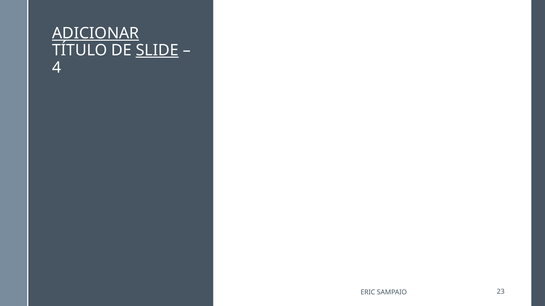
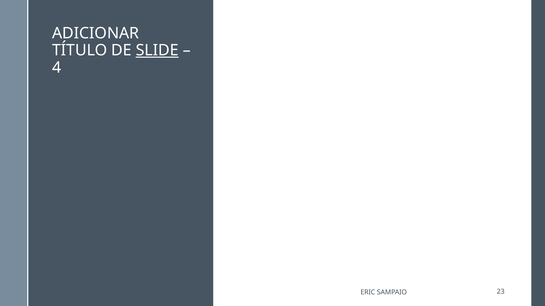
ADICIONAR underline: present -> none
